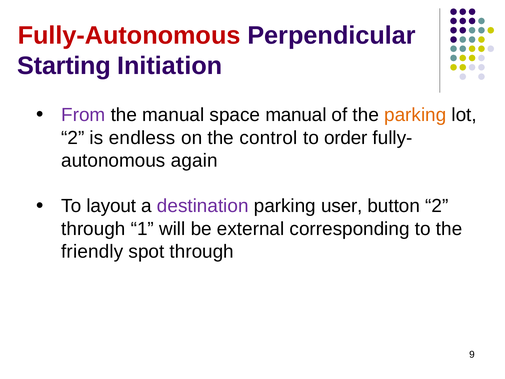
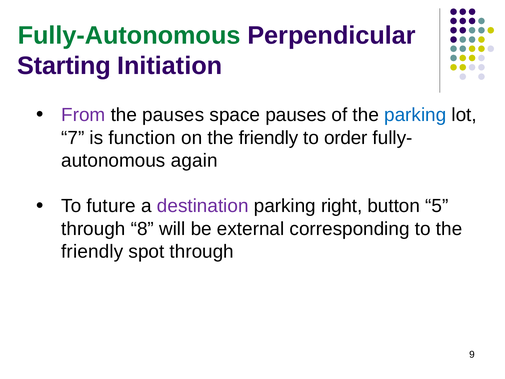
Fully-Autonomous colour: red -> green
the manual: manual -> pauses
space manual: manual -> pauses
parking at (415, 115) colour: orange -> blue
2 at (73, 138): 2 -> 7
endless: endless -> function
on the control: control -> friendly
layout: layout -> future
user: user -> right
button 2: 2 -> 5
1: 1 -> 8
